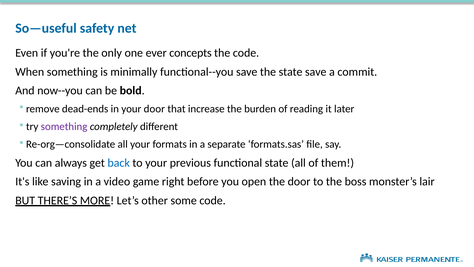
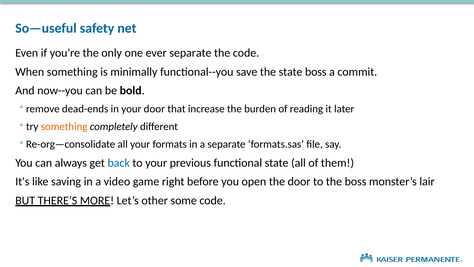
ever concepts: concepts -> separate
state save: save -> boss
something at (64, 126) colour: purple -> orange
